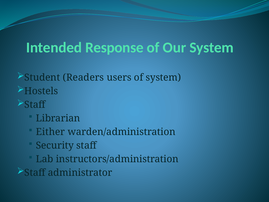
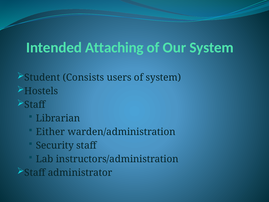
Response: Response -> Attaching
Readers: Readers -> Consists
